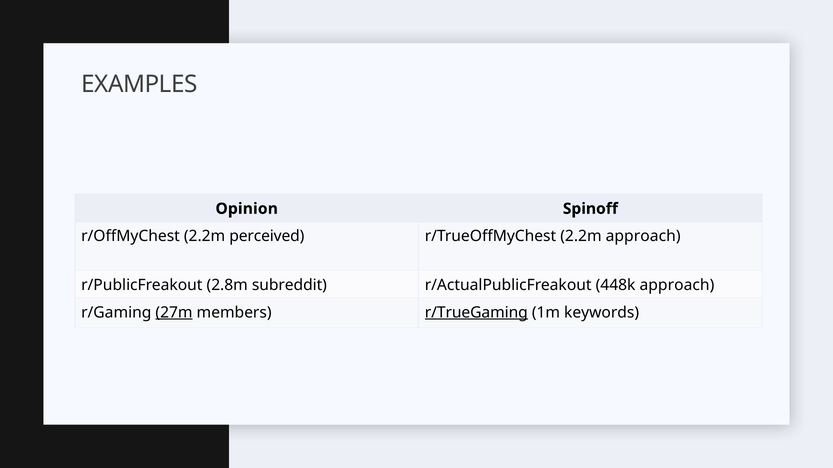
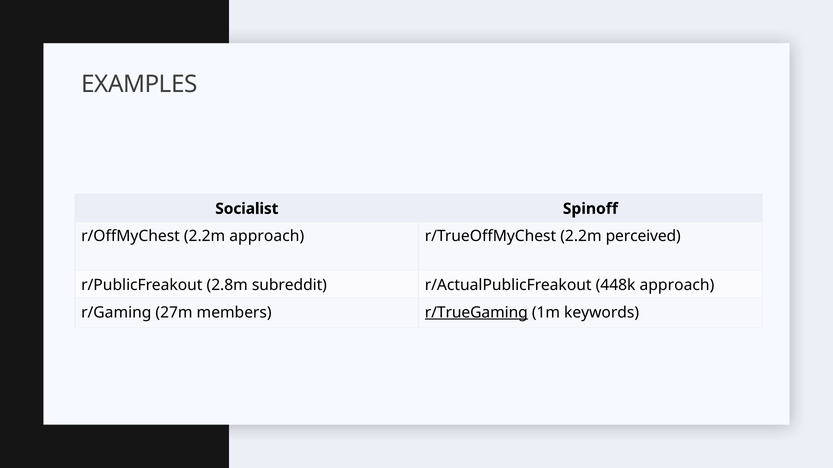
Opinion: Opinion -> Socialist
2.2m perceived: perceived -> approach
2.2m approach: approach -> perceived
27m underline: present -> none
